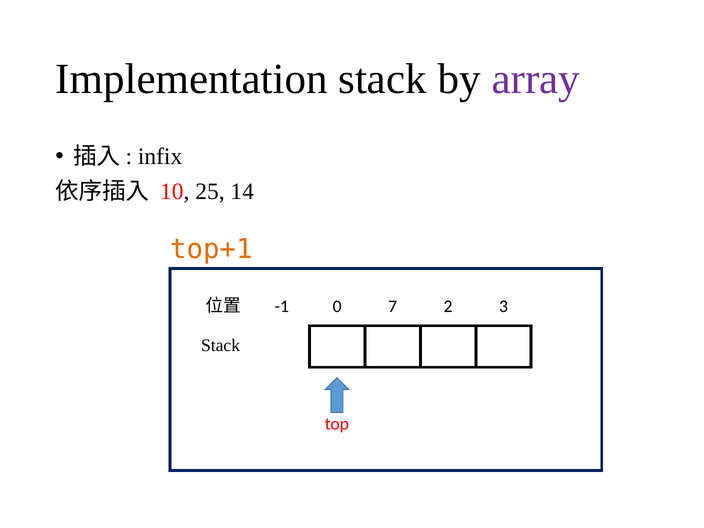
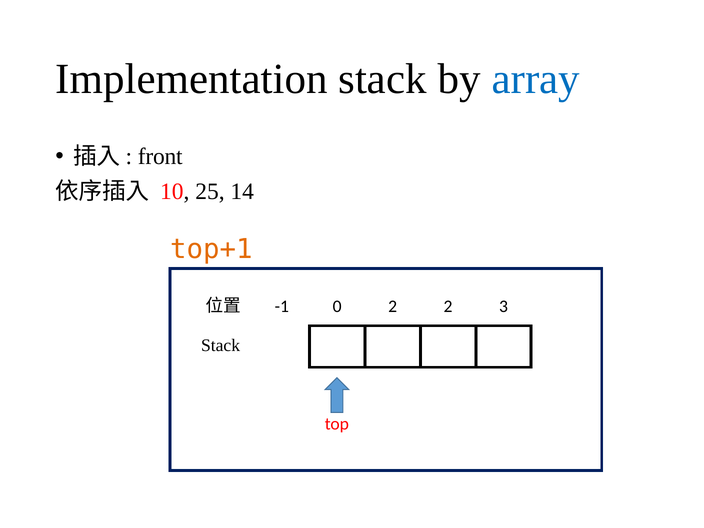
array colour: purple -> blue
infix: infix -> front
0 7: 7 -> 2
